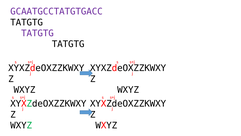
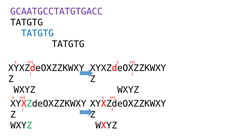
TATGTG at (37, 33) colour: purple -> blue
